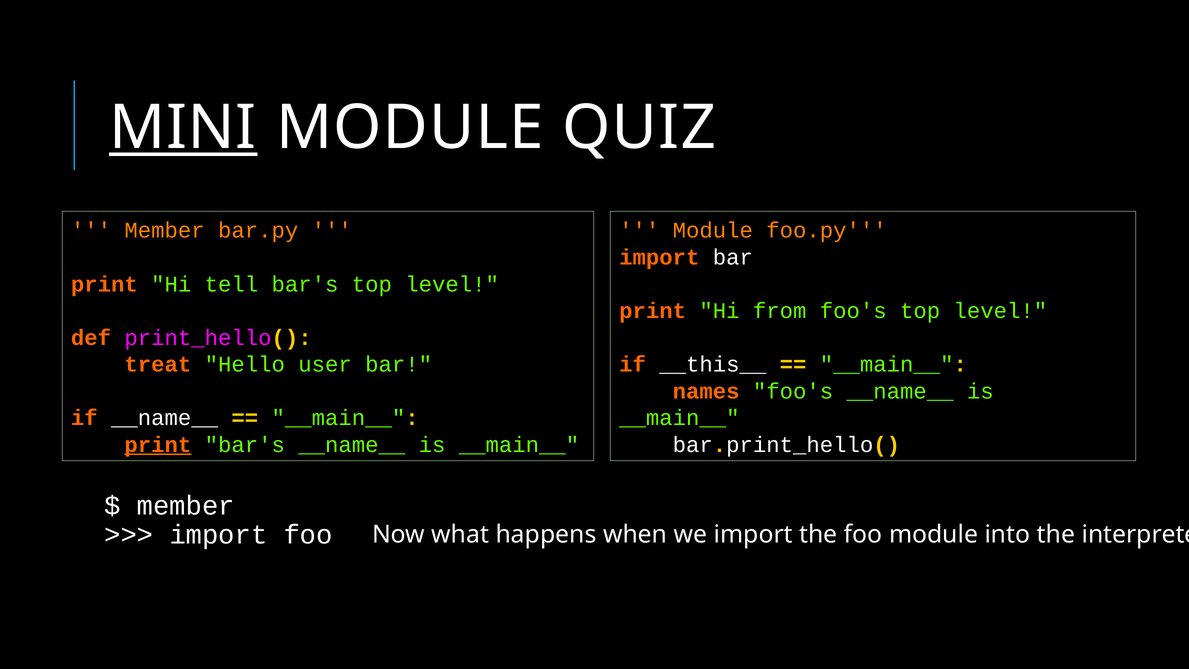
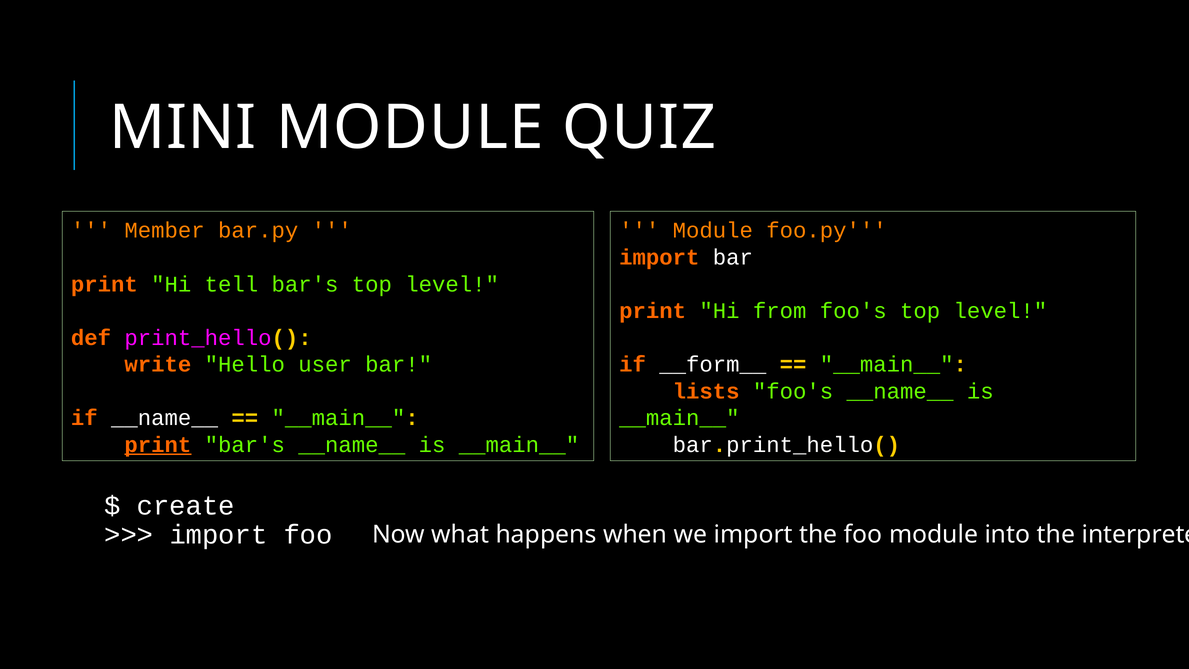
MINI underline: present -> none
treat: treat -> write
__this__: __this__ -> __form__
names: names -> lists
member at (186, 505): member -> create
